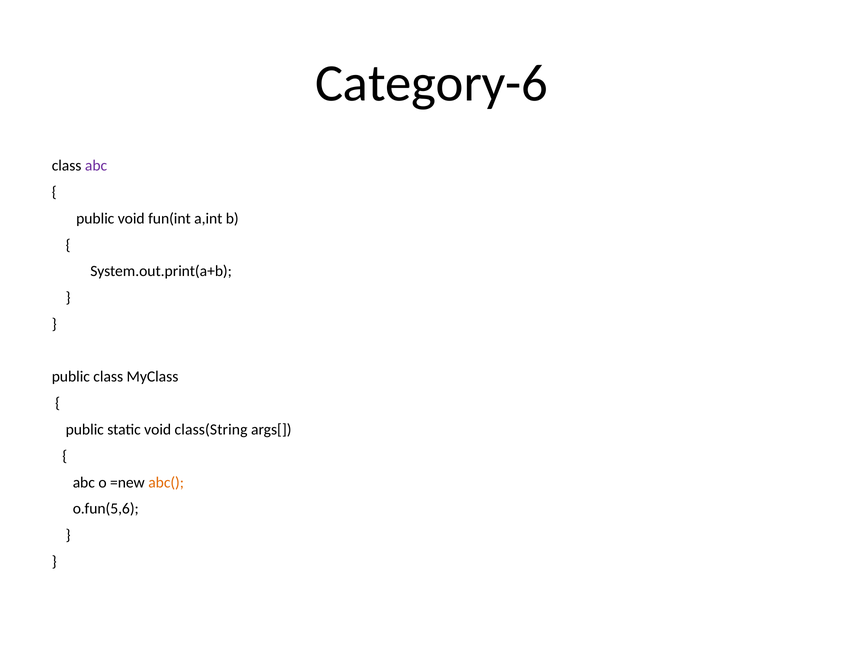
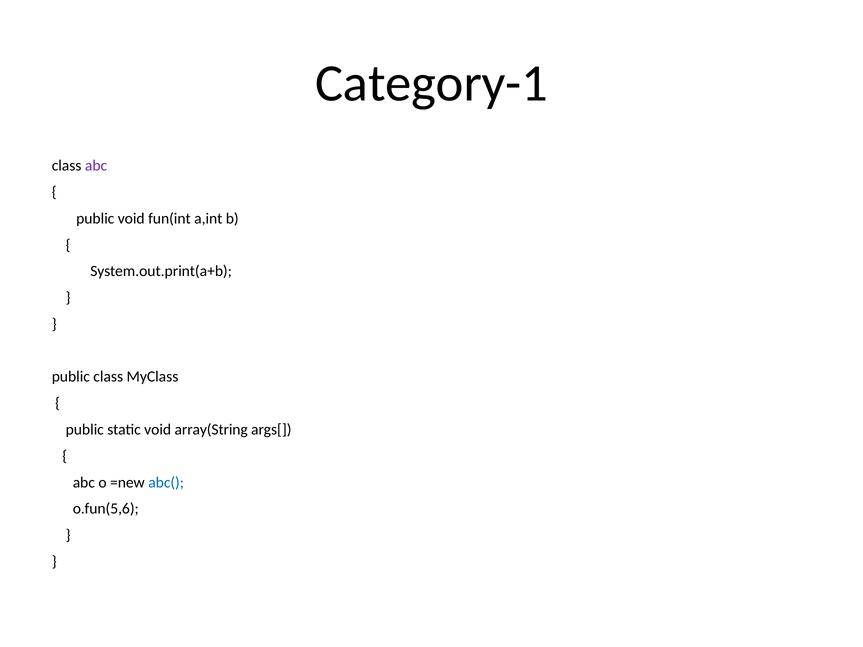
Category-6: Category-6 -> Category-1
class(String: class(String -> array(String
abc( colour: orange -> blue
